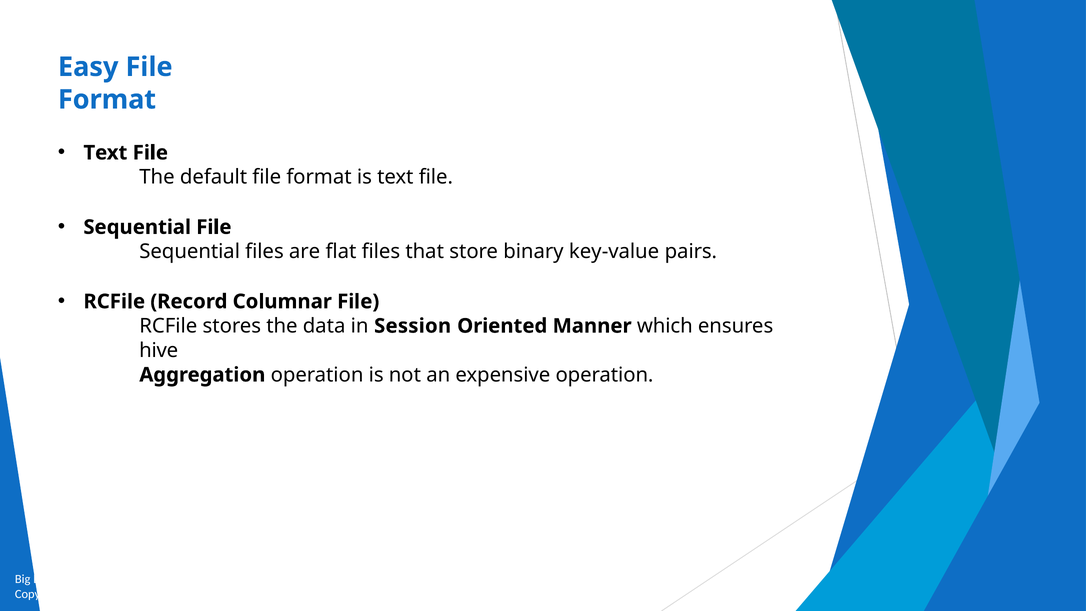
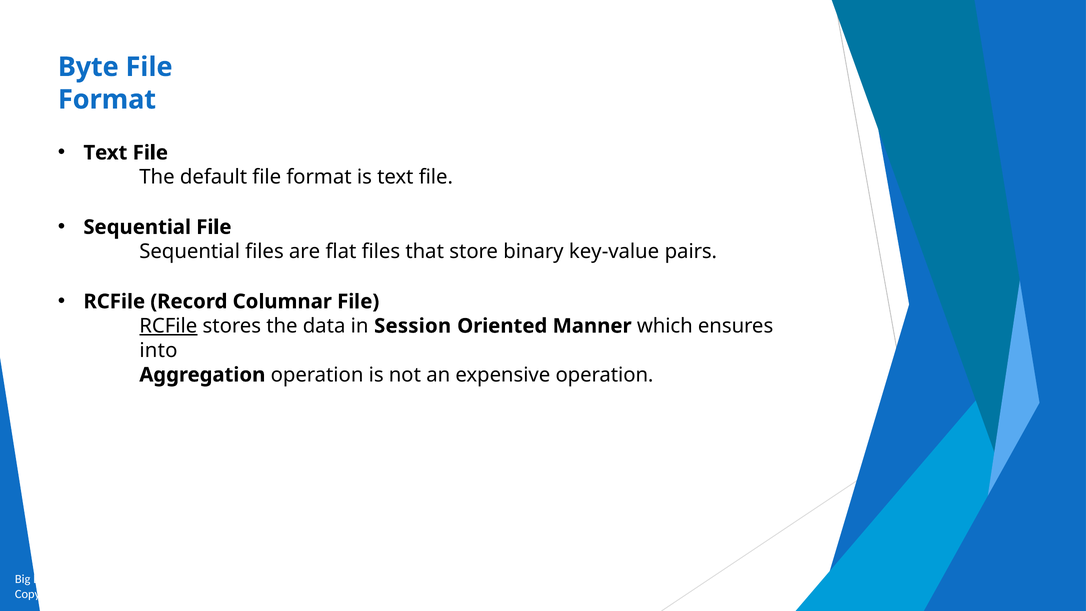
Easy at (88, 67): Easy -> Byte
RCFile at (168, 326) underline: none -> present
hive: hive -> into
